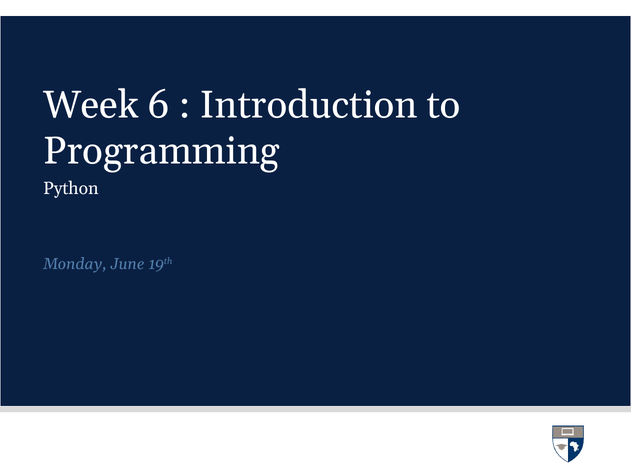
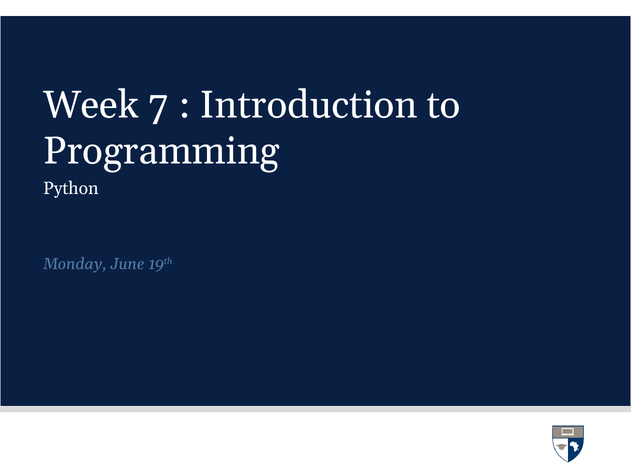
6: 6 -> 7
